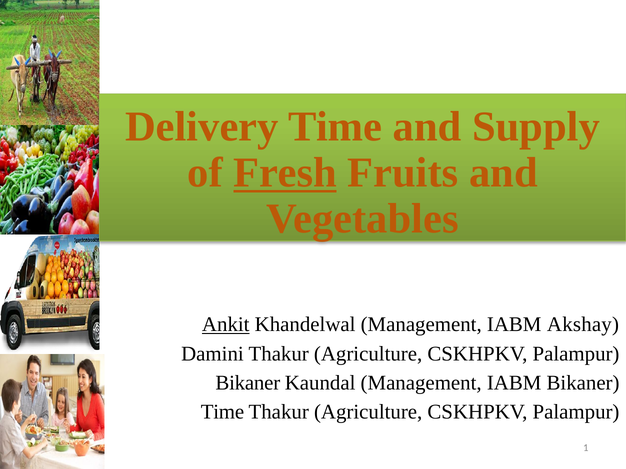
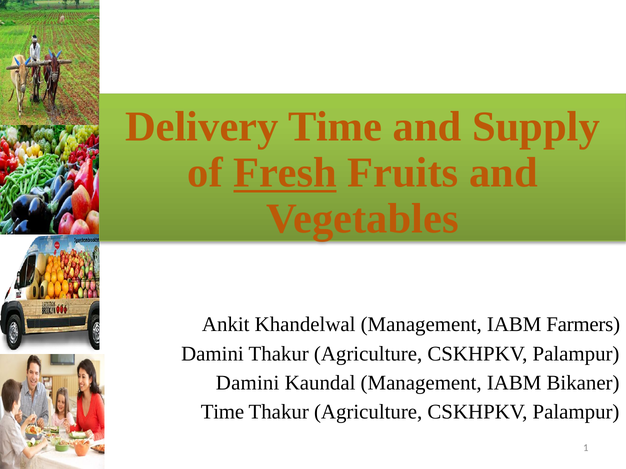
Ankit underline: present -> none
Akshay: Akshay -> Farmers
Bikaner at (248, 383): Bikaner -> Damini
